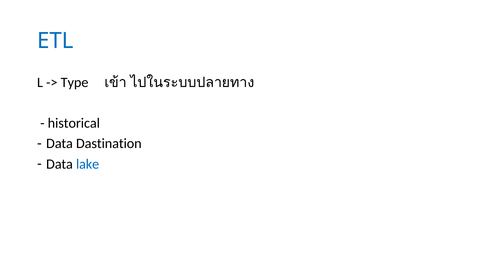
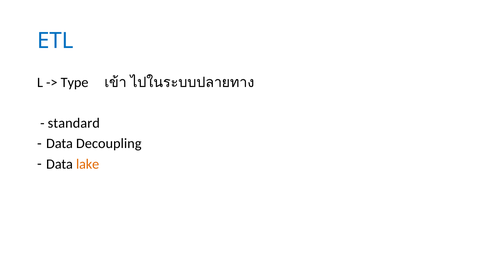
historical: historical -> standard
Dastination: Dastination -> Decoupling
lake colour: blue -> orange
